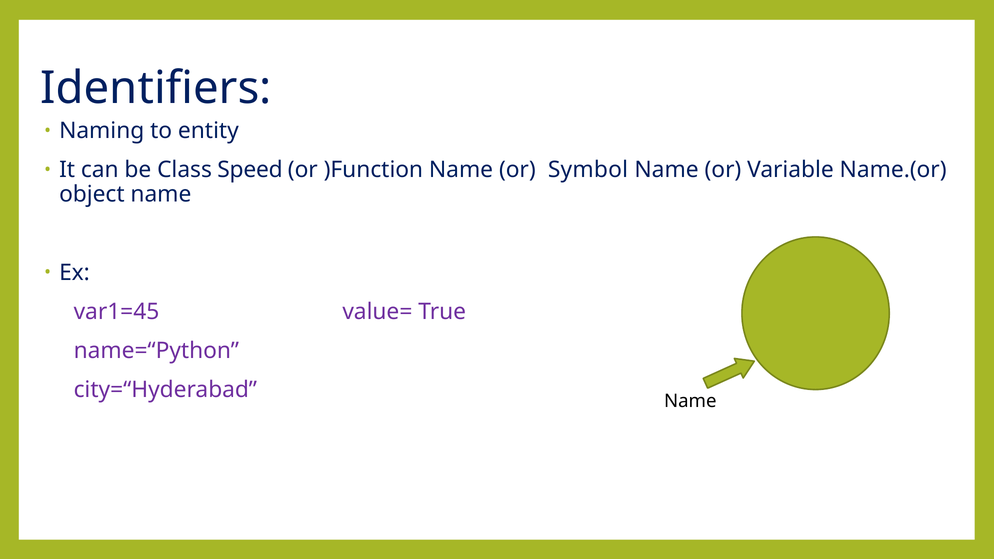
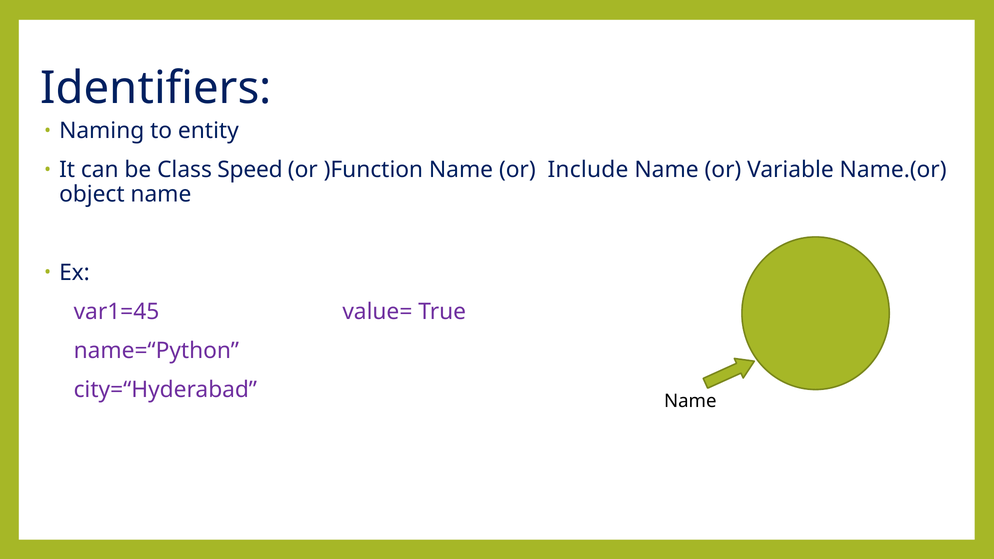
Symbol: Symbol -> Include
